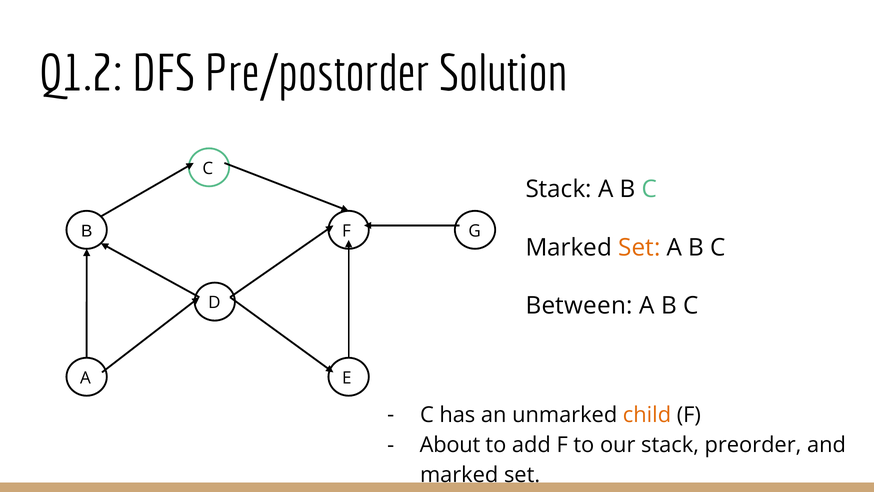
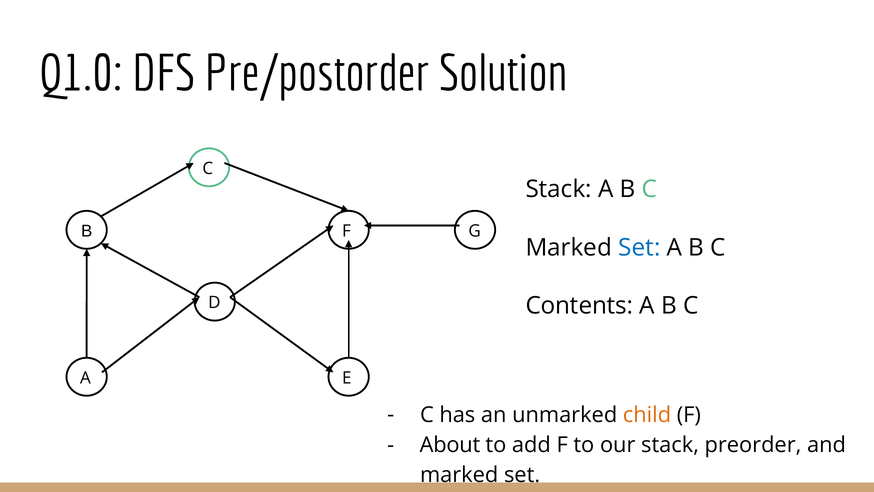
Q1.2: Q1.2 -> Q1.0
Set at (639, 247) colour: orange -> blue
Between: Between -> Contents
